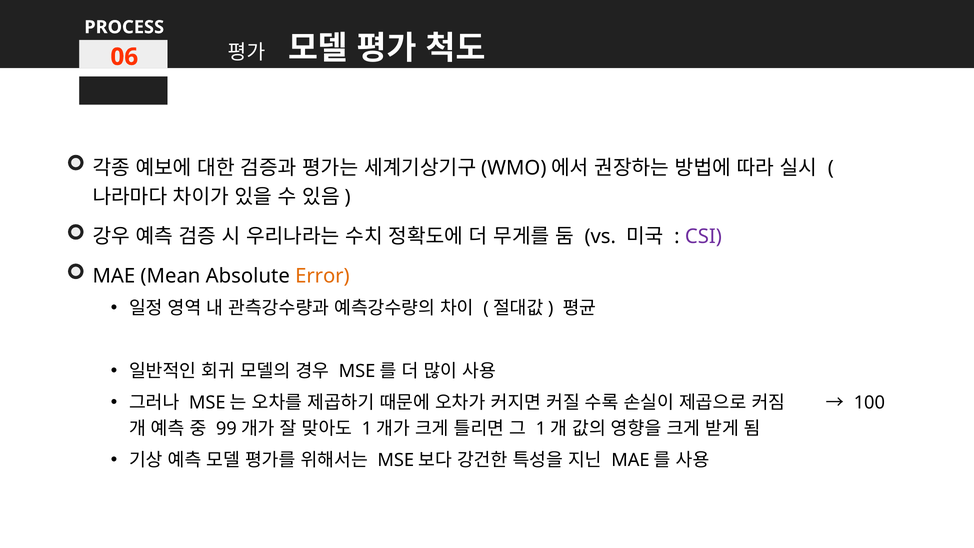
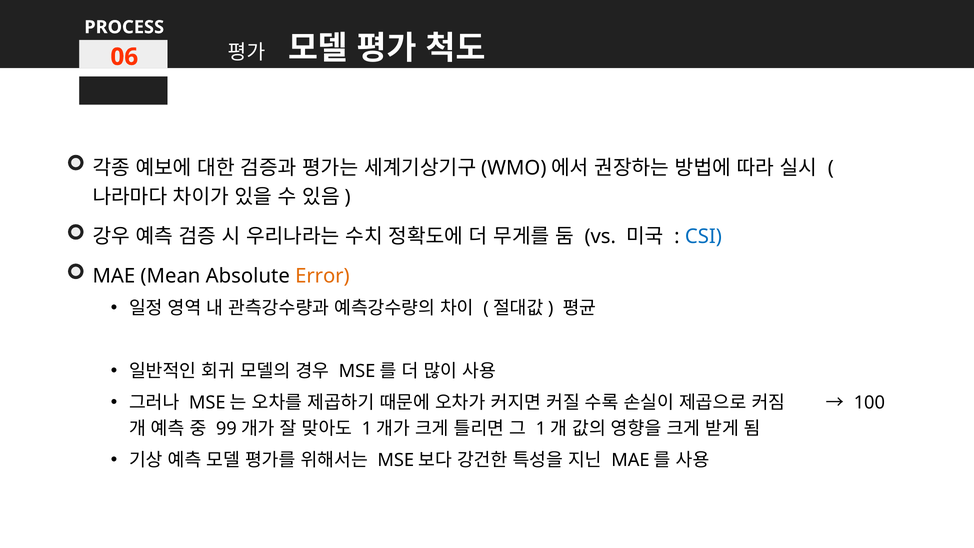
CSI colour: purple -> blue
